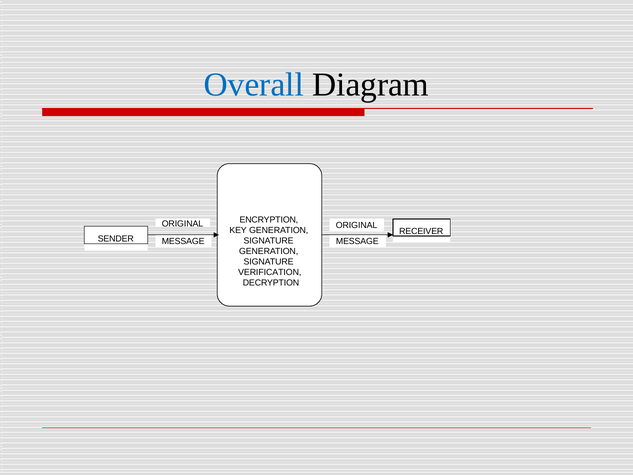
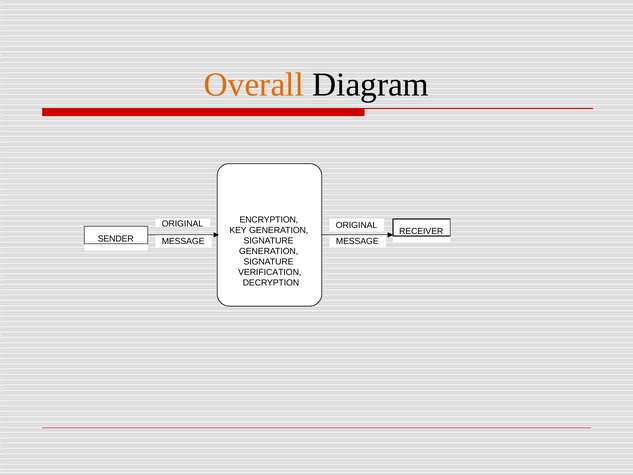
Overall colour: blue -> orange
